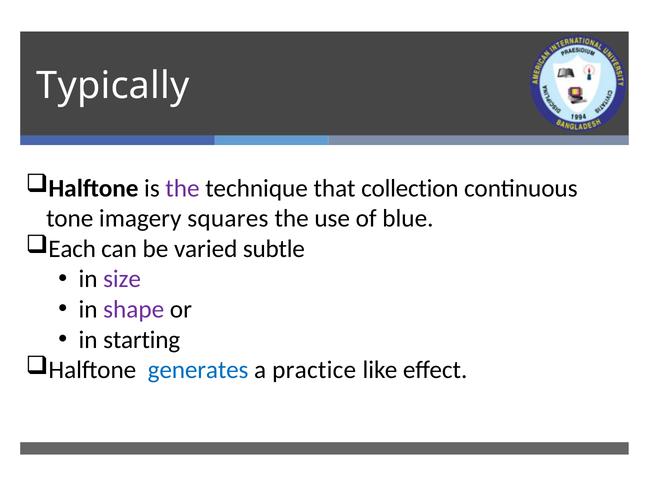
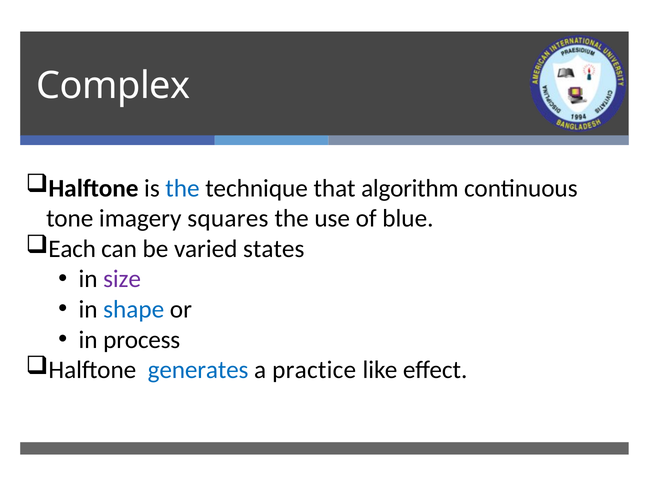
Typically: Typically -> Complex
the at (182, 188) colour: purple -> blue
collection: collection -> algorithm
subtle: subtle -> states
shape colour: purple -> blue
starting: starting -> process
